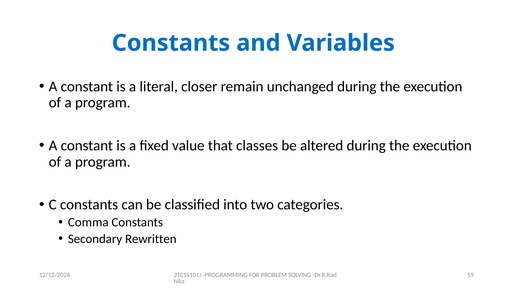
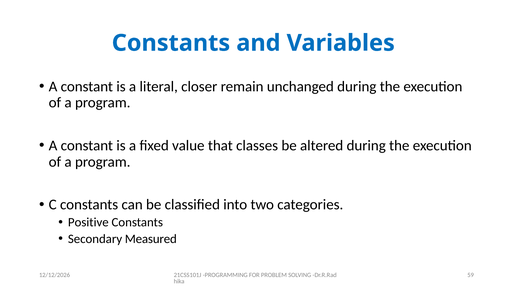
Comma: Comma -> Positive
Rewritten: Rewritten -> Measured
